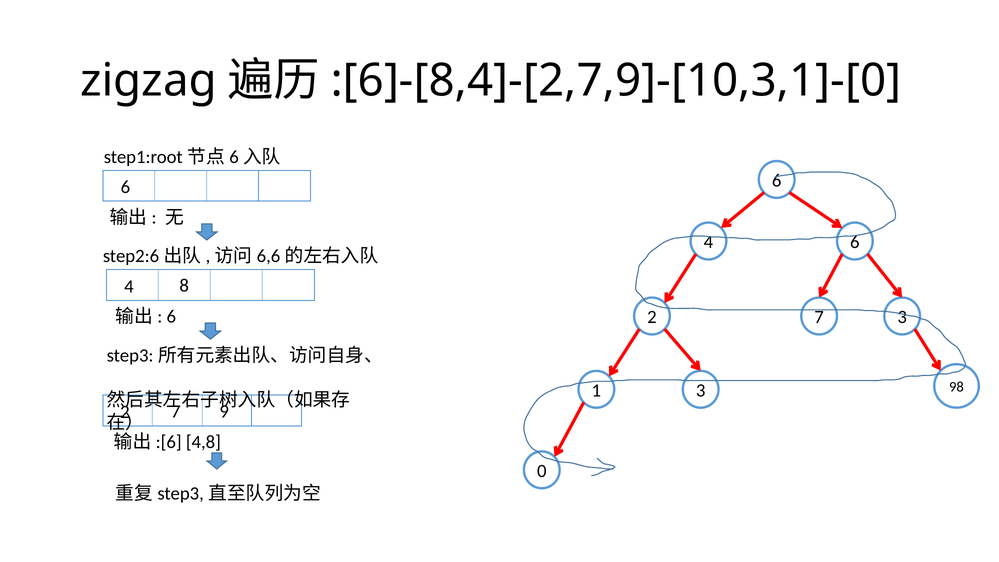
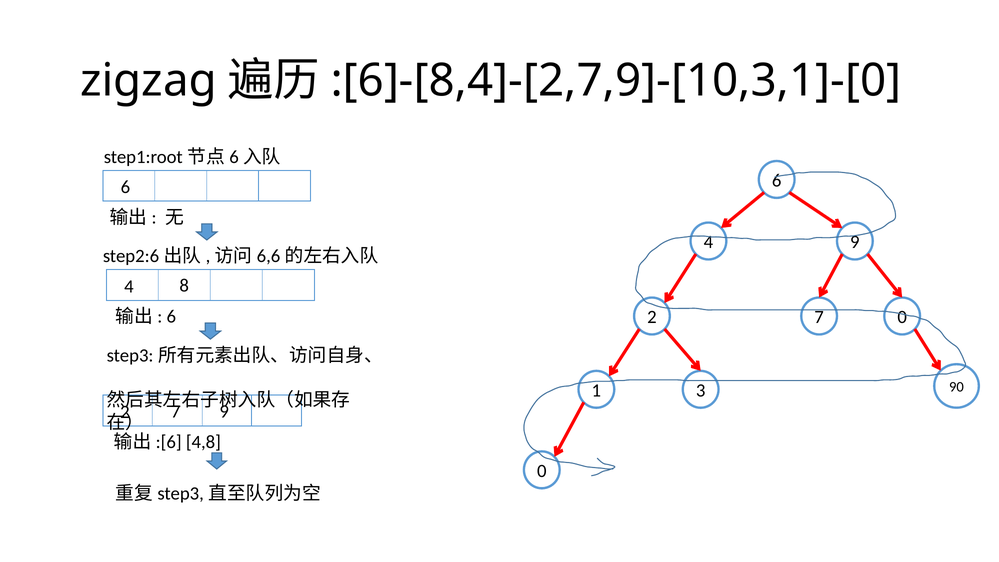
4 6: 6 -> 9
7 3: 3 -> 0
98: 98 -> 90
